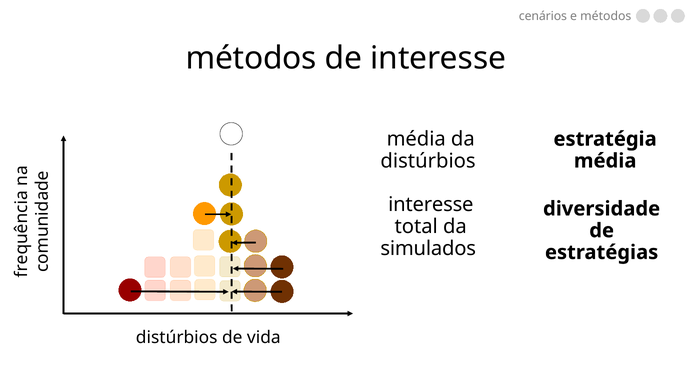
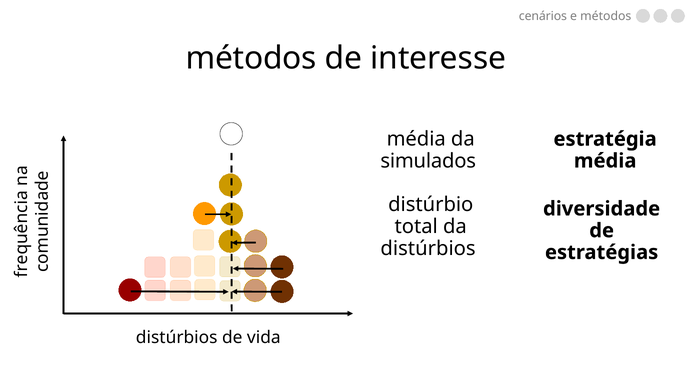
distúrbios at (428, 161): distúrbios -> simulados
interesse at (431, 205): interesse -> distúrbio
simulados at (428, 248): simulados -> distúrbios
